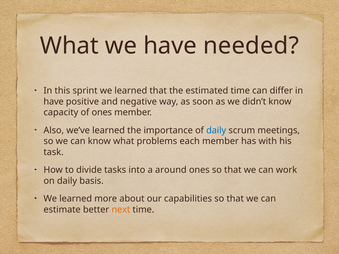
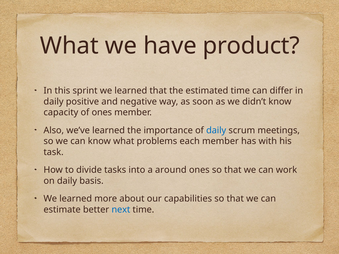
needed: needed -> product
have at (54, 102): have -> daily
next colour: orange -> blue
